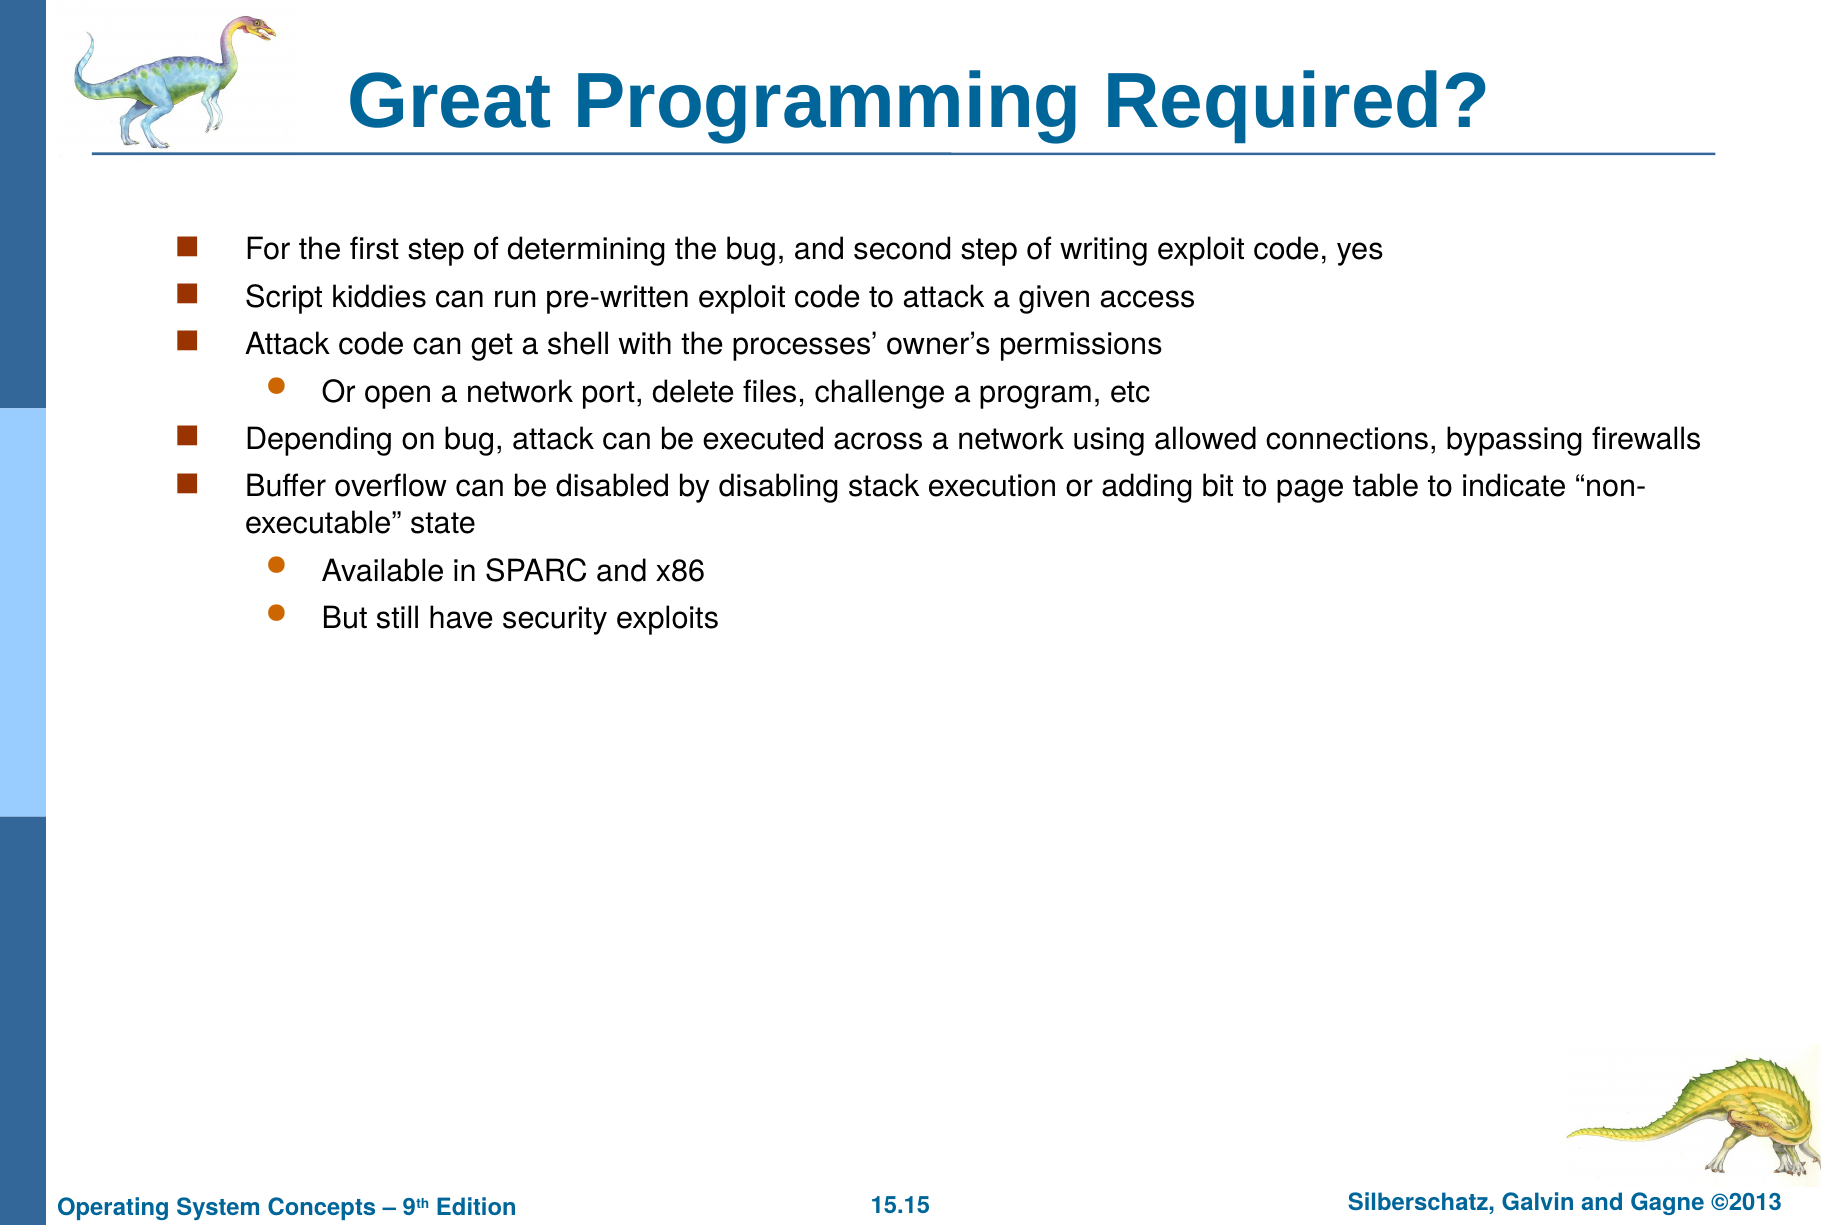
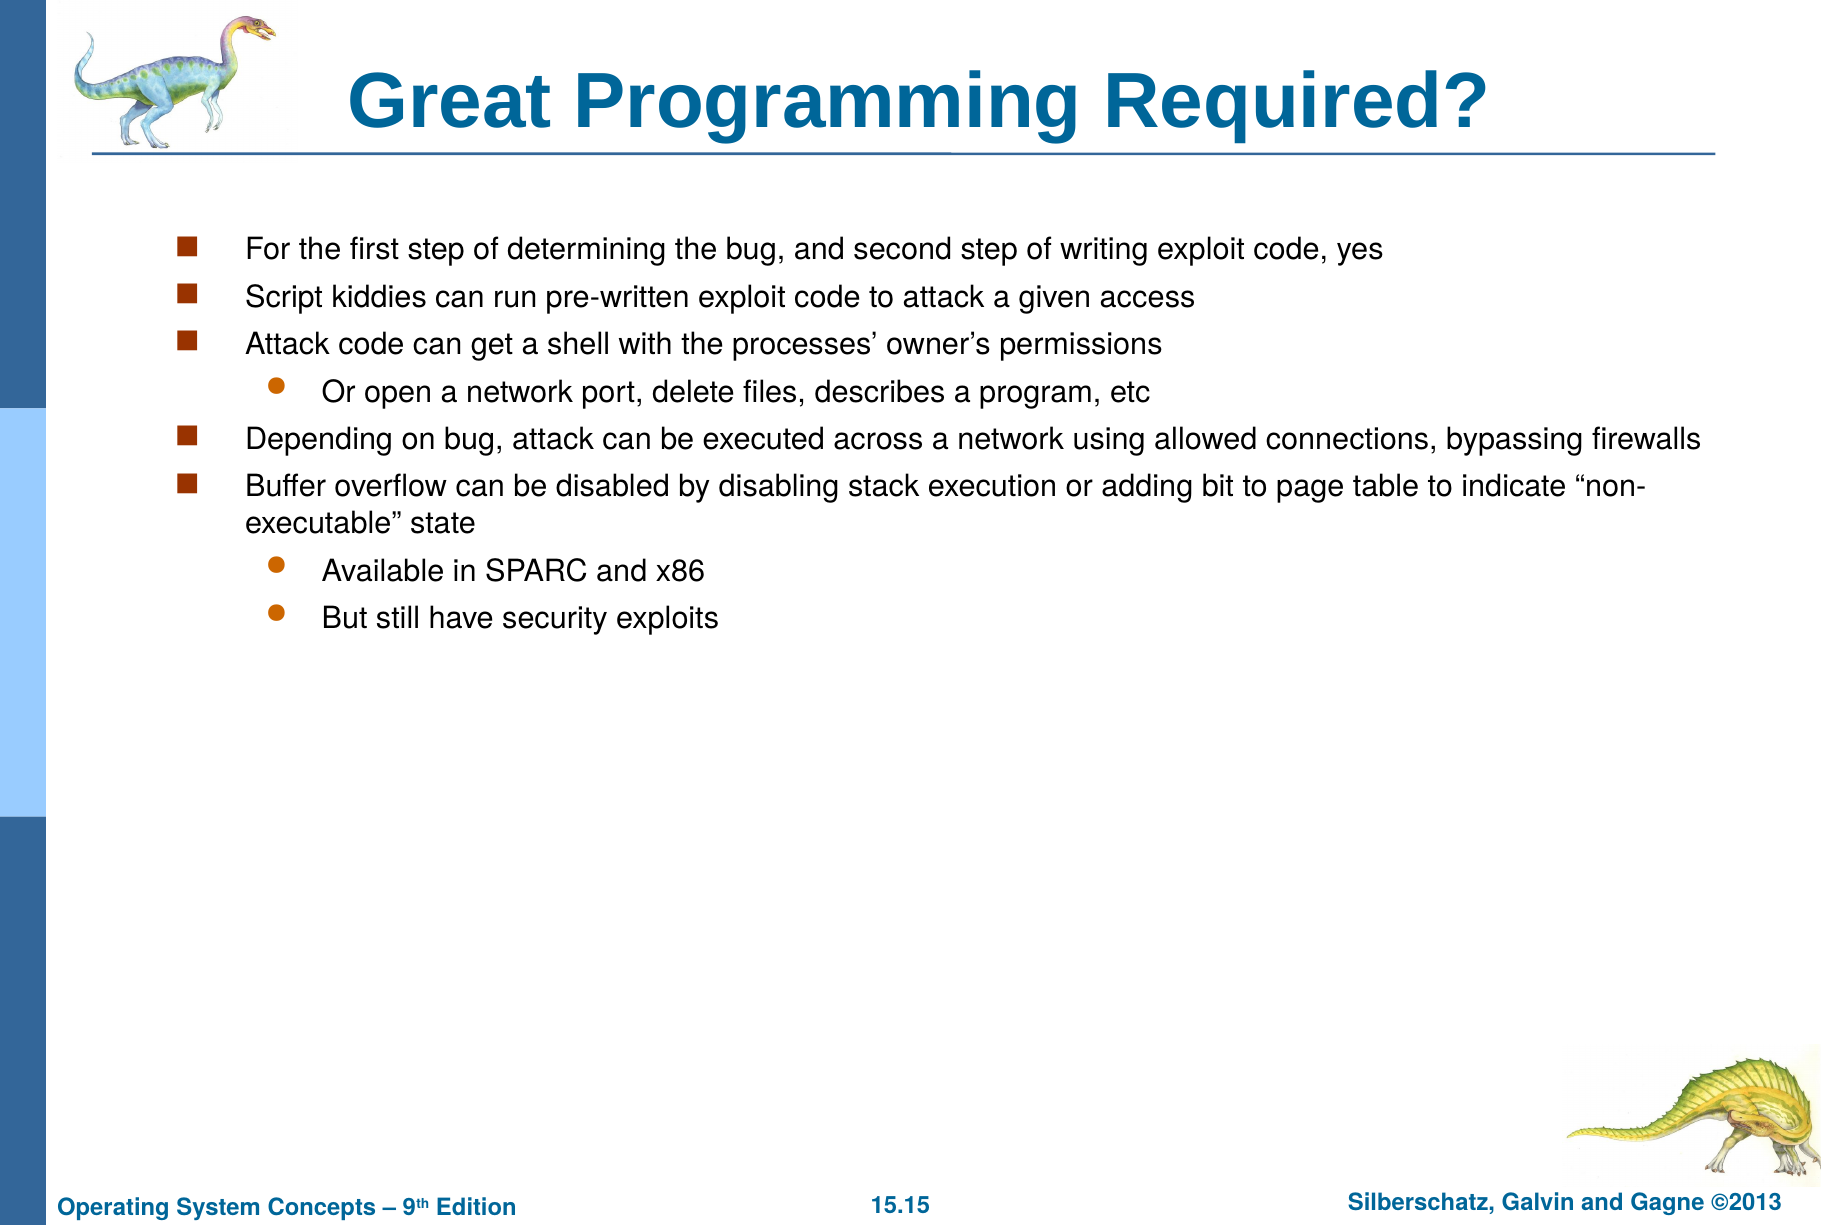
challenge: challenge -> describes
